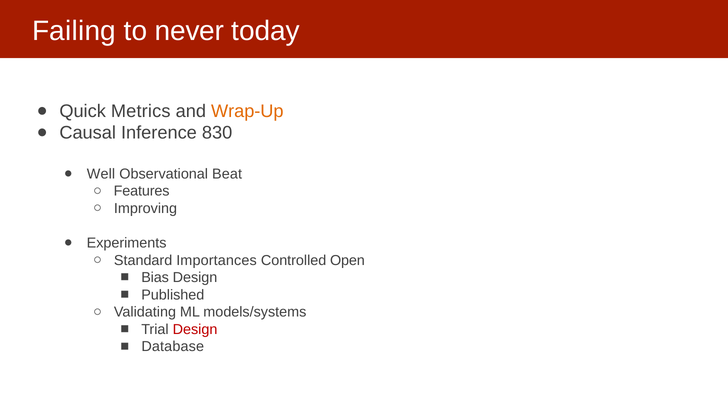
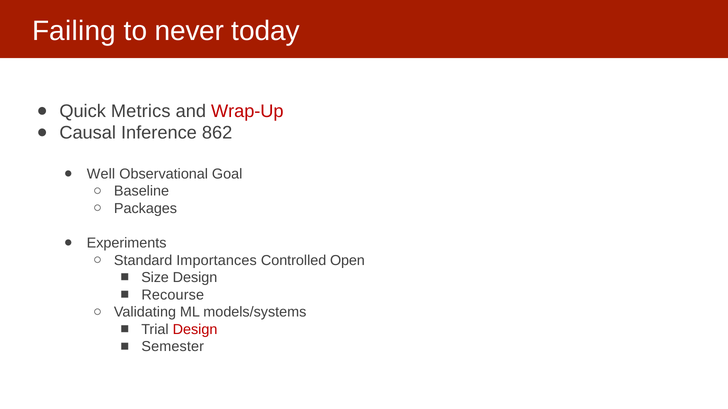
Wrap-Up colour: orange -> red
830: 830 -> 862
Beat: Beat -> Goal
Features: Features -> Baseline
Improving: Improving -> Packages
Bias: Bias -> Size
Published: Published -> Recourse
Database: Database -> Semester
